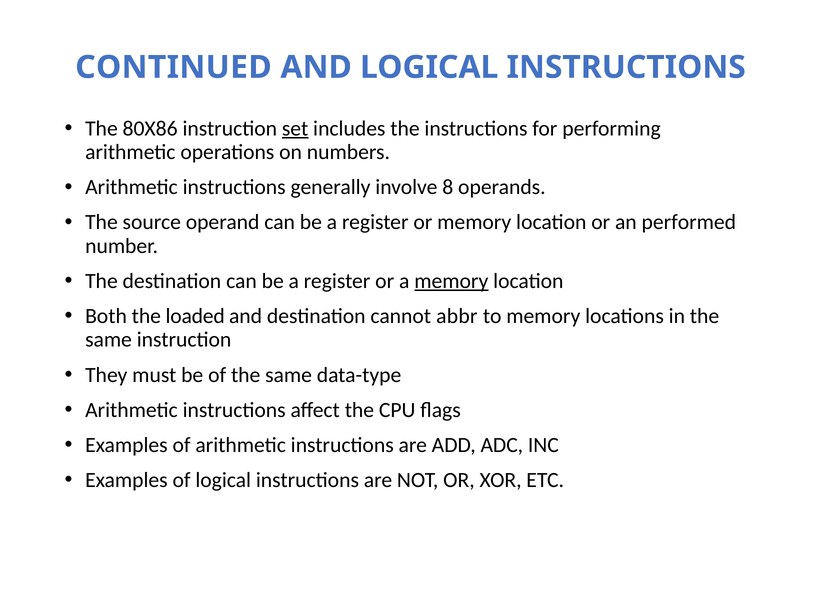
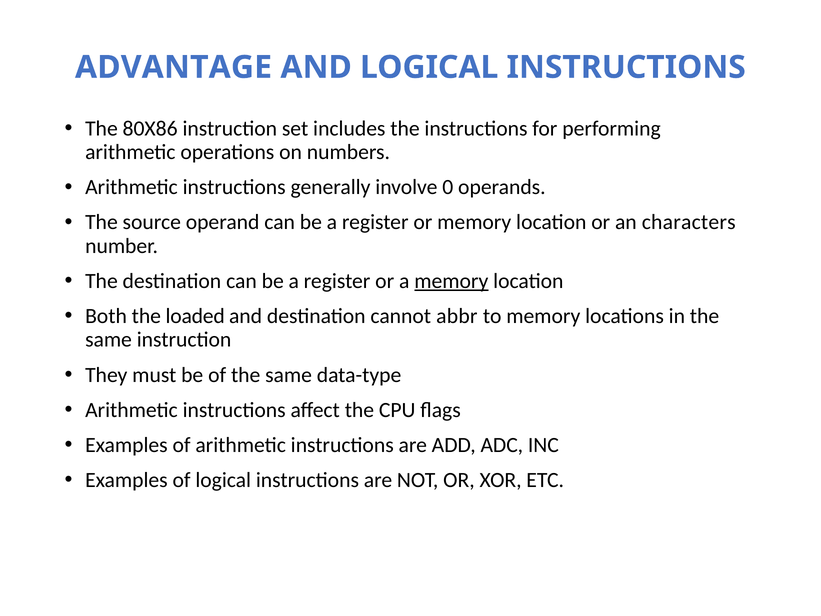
CONTINUED: CONTINUED -> ADVANTAGE
set underline: present -> none
8: 8 -> 0
performed: performed -> characters
